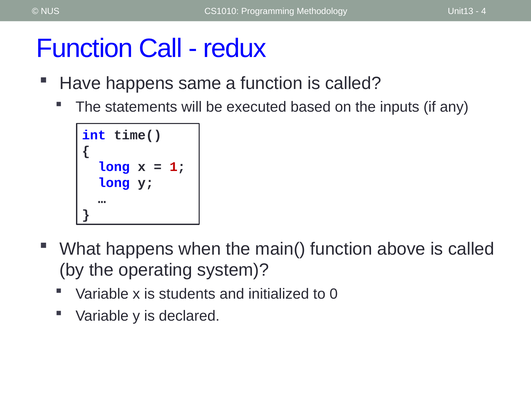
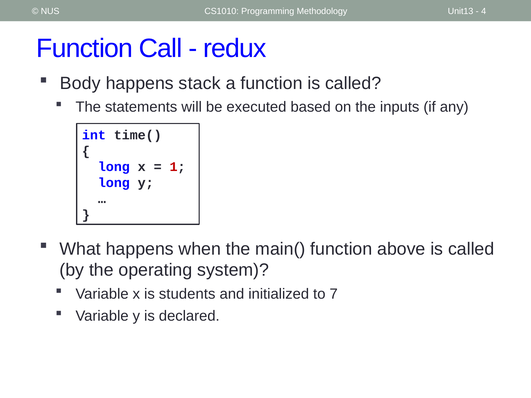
Have: Have -> Body
same: same -> stack
0: 0 -> 7
